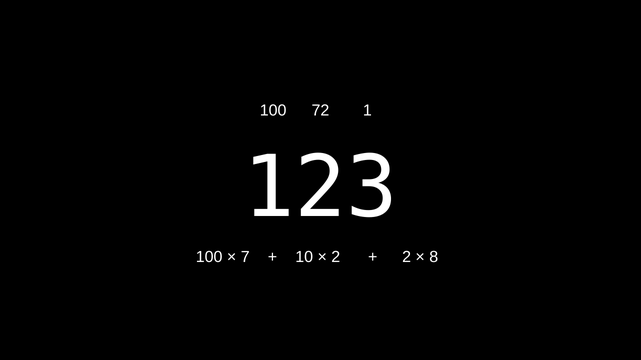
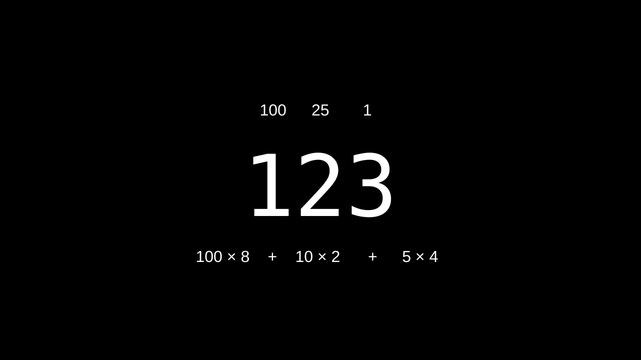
72: 72 -> 25
7: 7 -> 8
2 2: 2 -> 5
8: 8 -> 4
